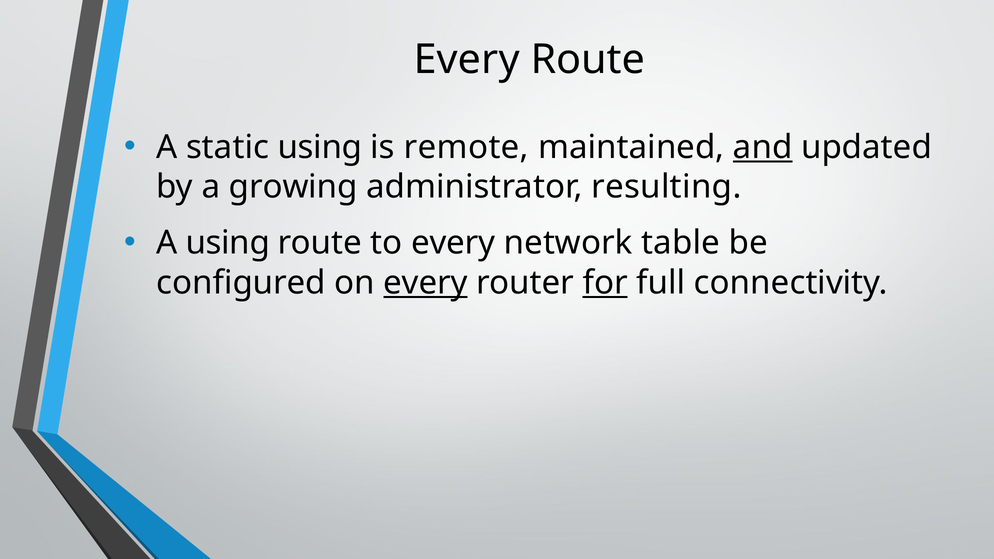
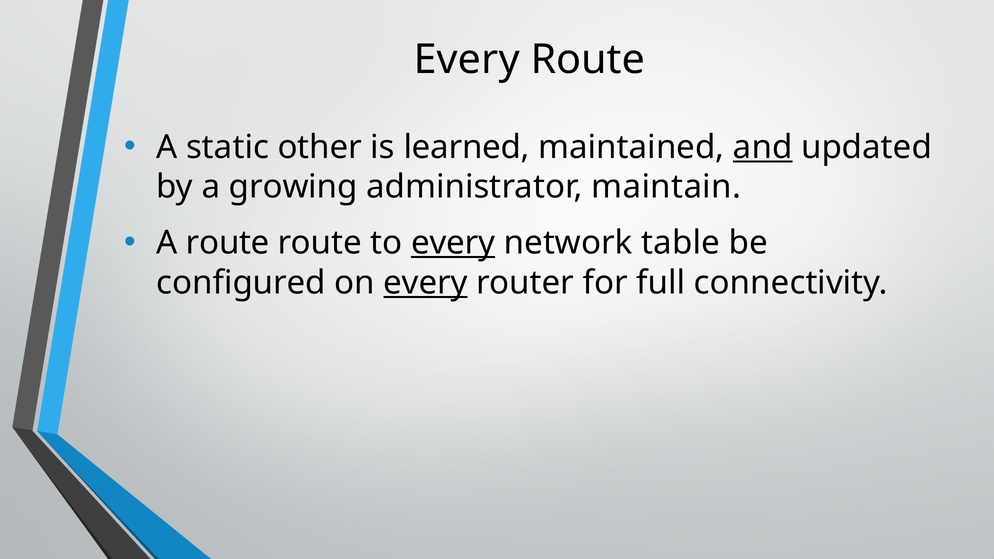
static using: using -> other
remote: remote -> learned
resulting: resulting -> maintain
A using: using -> route
every at (453, 243) underline: none -> present
for underline: present -> none
